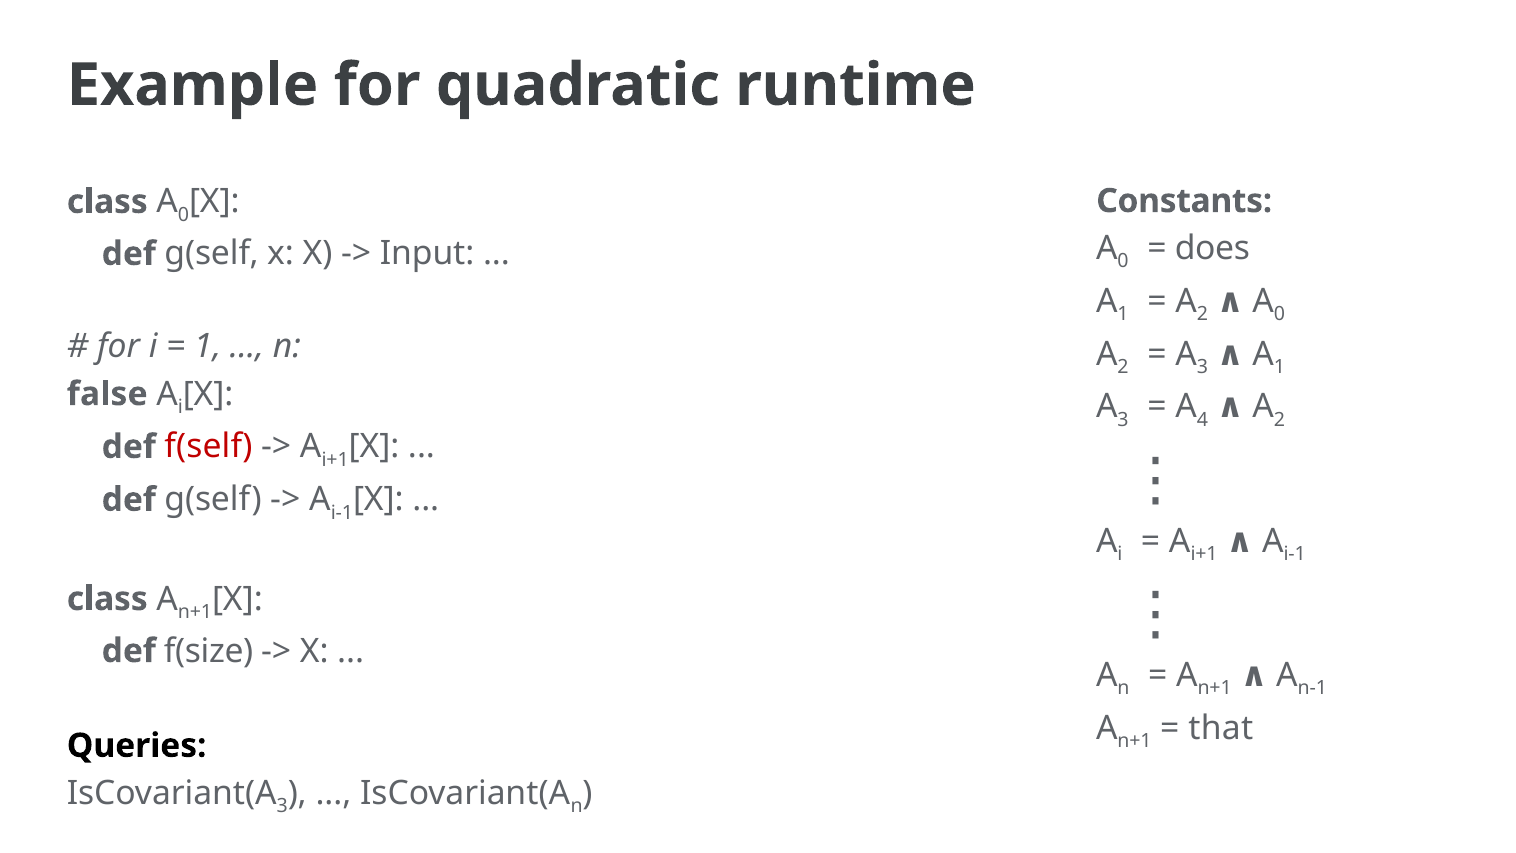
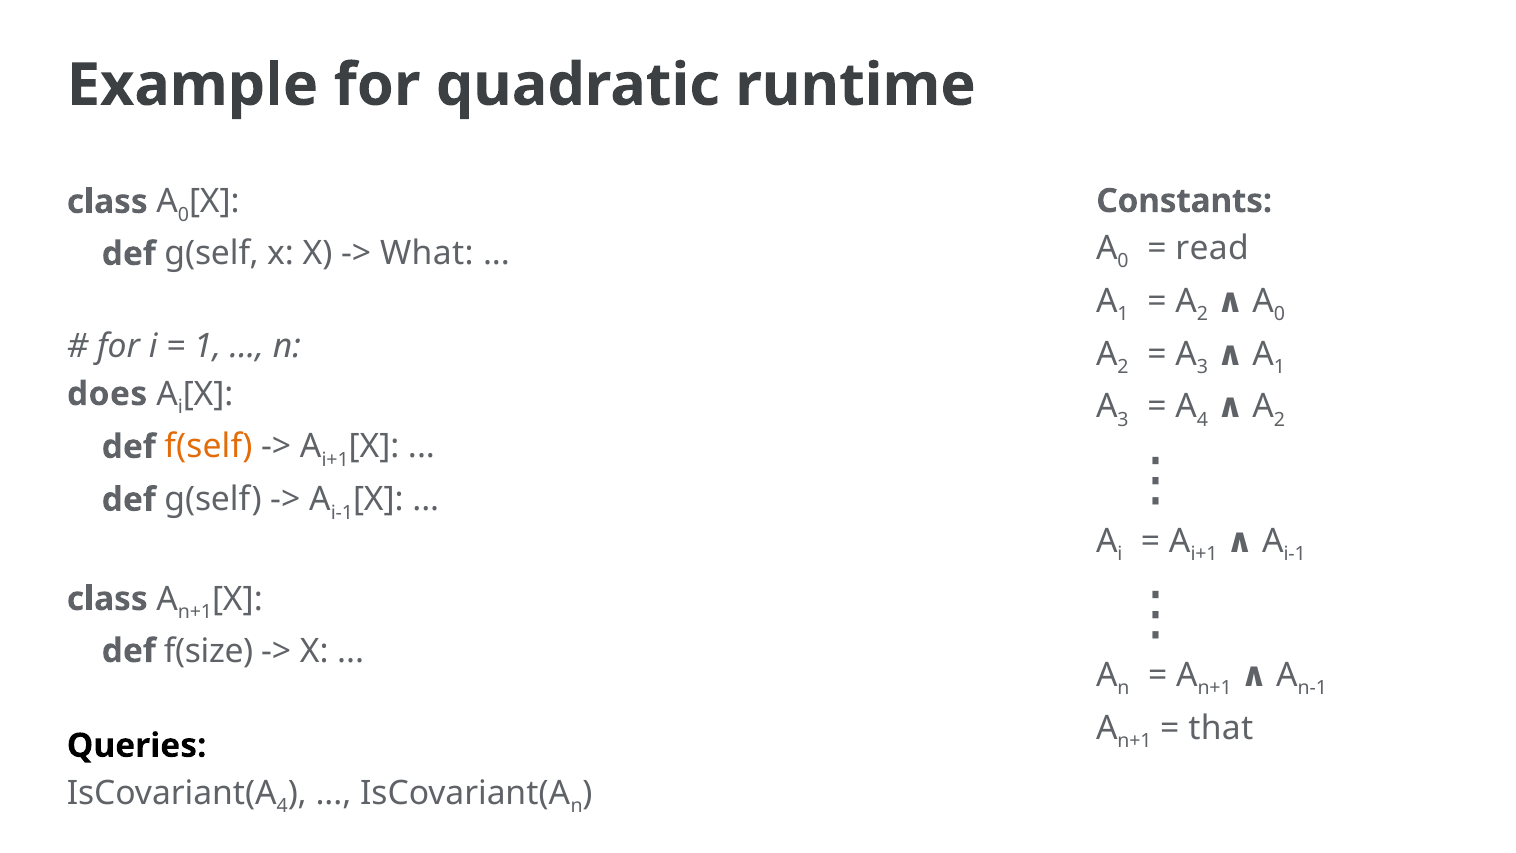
does: does -> read
Input: Input -> What
false: false -> does
f(self colour: red -> orange
3 at (282, 806): 3 -> 4
